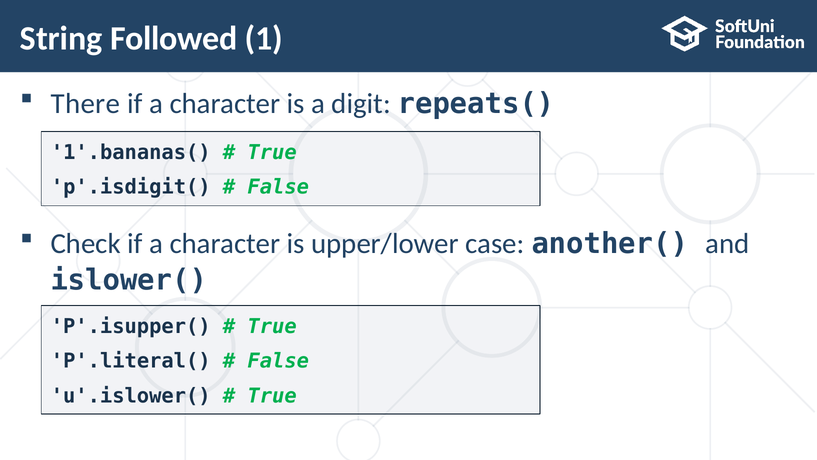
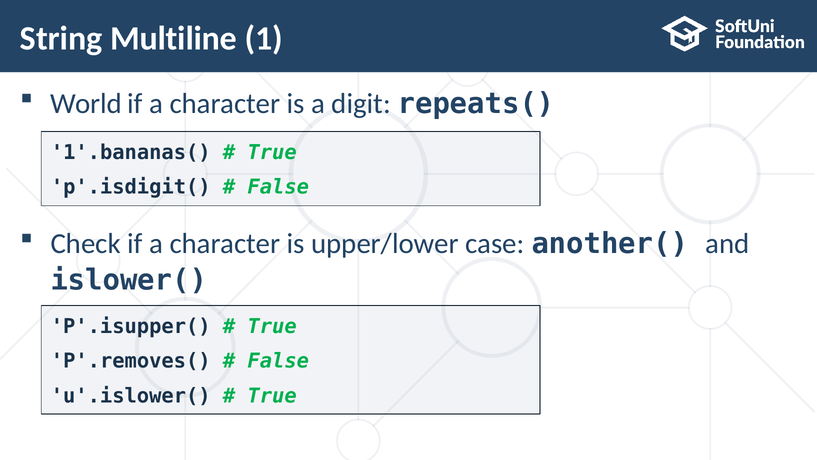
Followed: Followed -> Multiline
There: There -> World
P'.literal(: P'.literal( -> P'.removes(
